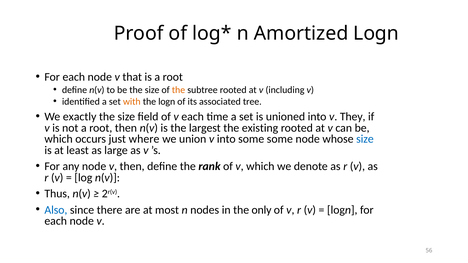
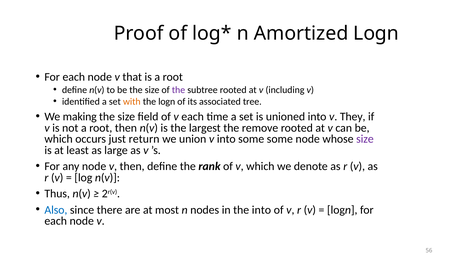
the at (179, 90) colour: orange -> purple
exactly: exactly -> making
existing: existing -> remove
where: where -> return
size at (365, 139) colour: blue -> purple
the only: only -> into
